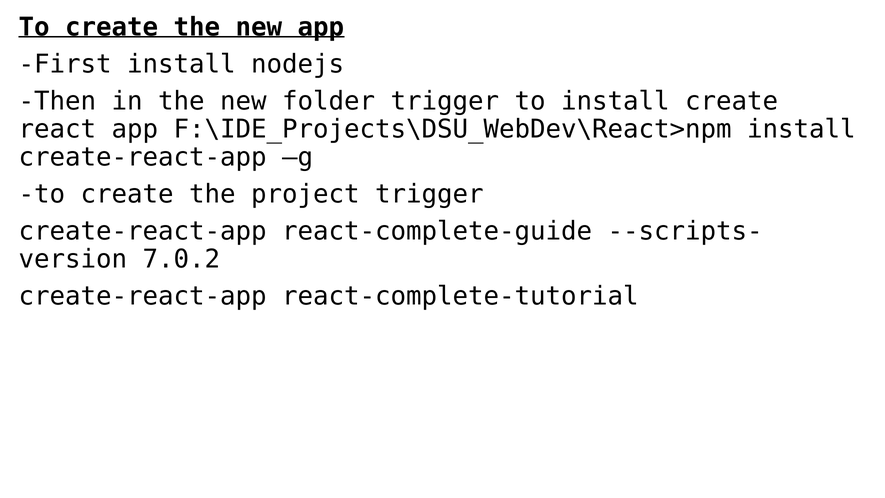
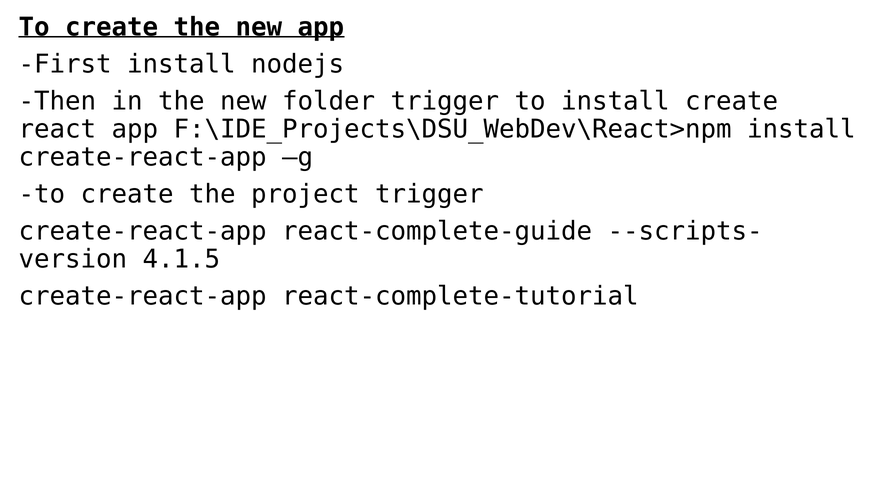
7.0.2: 7.0.2 -> 4.1.5
